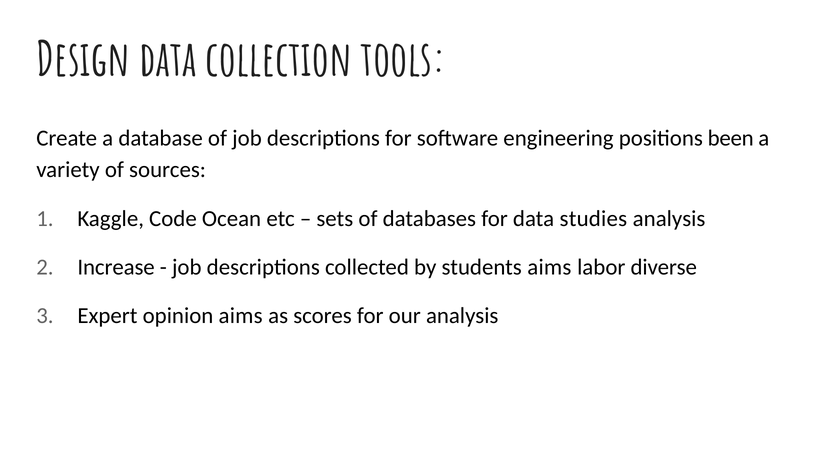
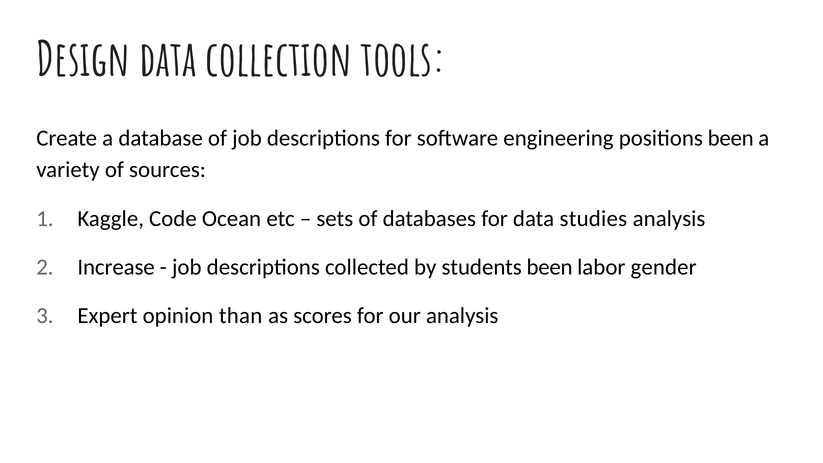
students aims: aims -> been
diverse: diverse -> gender
opinion aims: aims -> than
